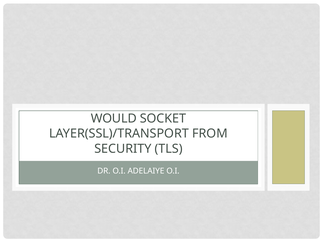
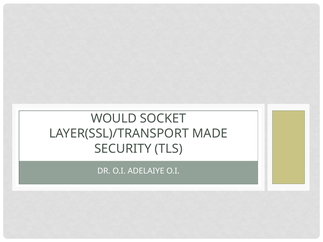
FROM: FROM -> MADE
